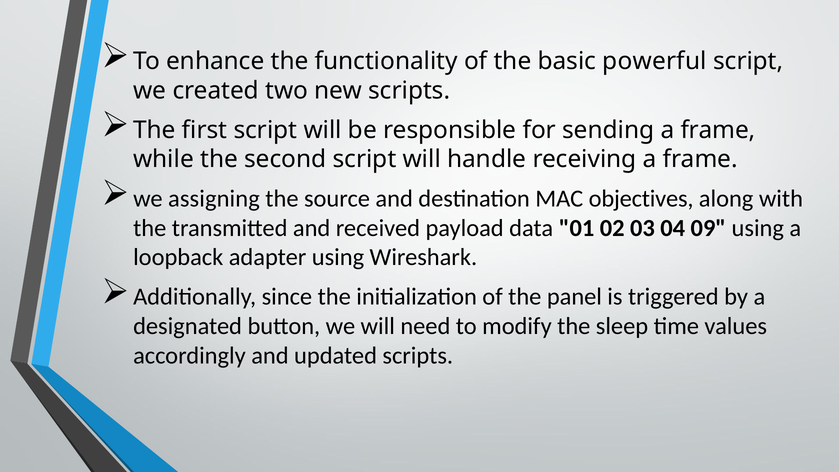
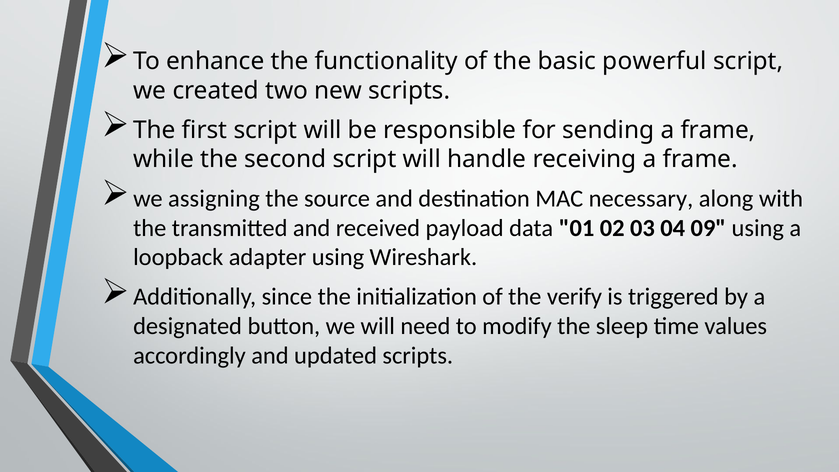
objectives: objectives -> necessary
panel: panel -> verify
